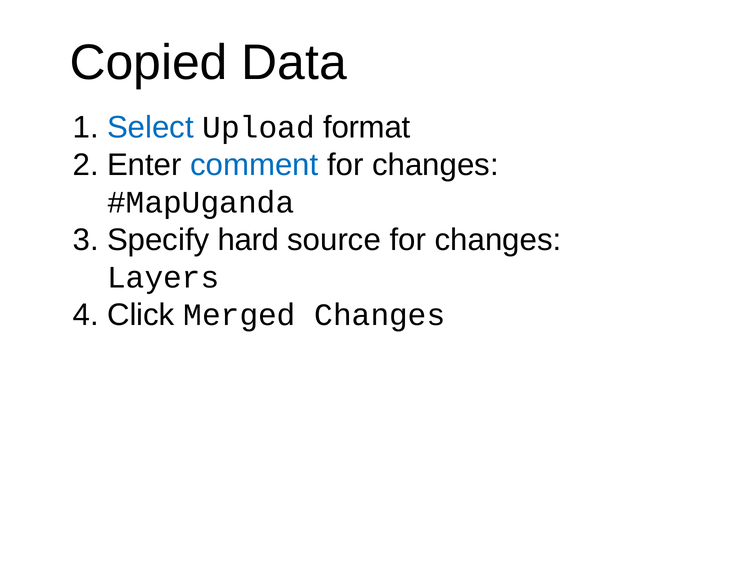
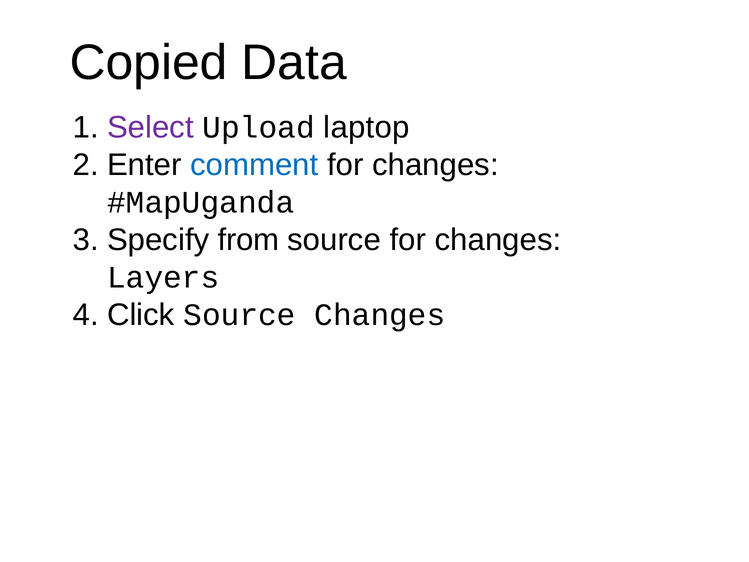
Select colour: blue -> purple
format: format -> laptop
hard: hard -> from
Click Merged: Merged -> Source
